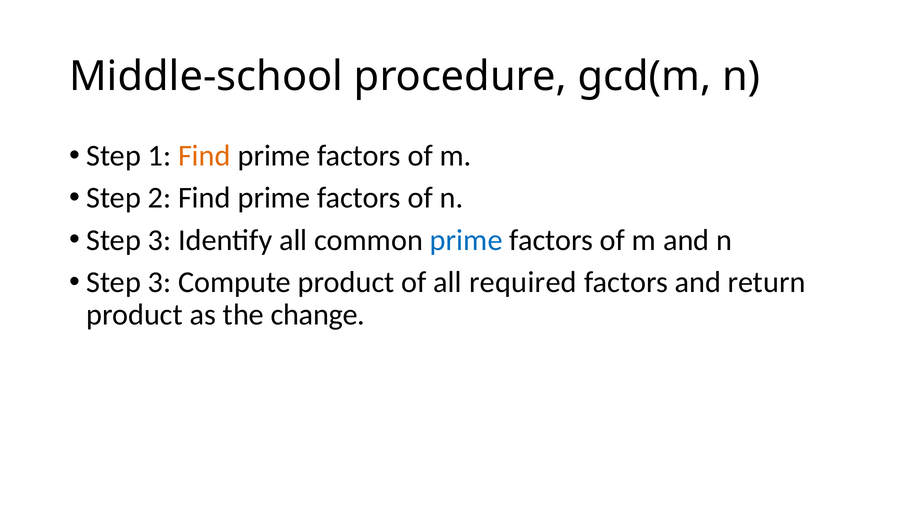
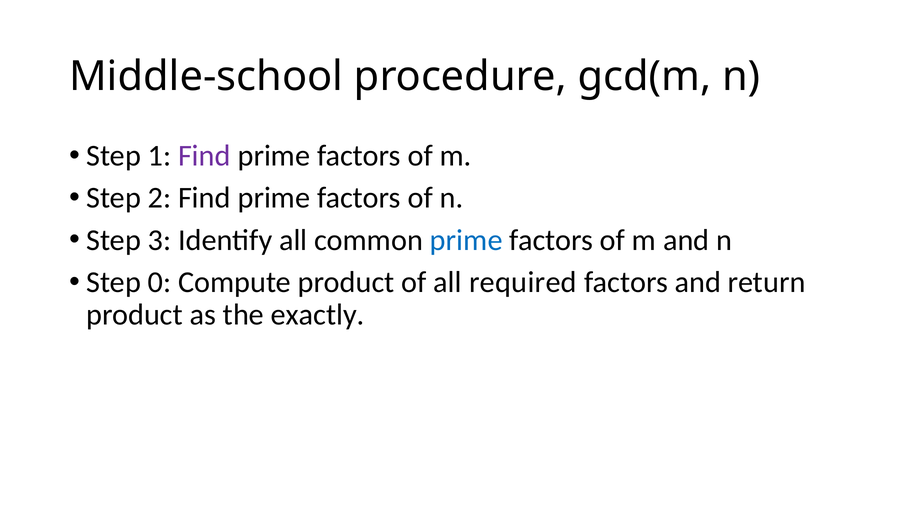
Find at (204, 156) colour: orange -> purple
3 at (159, 282): 3 -> 0
change: change -> exactly
